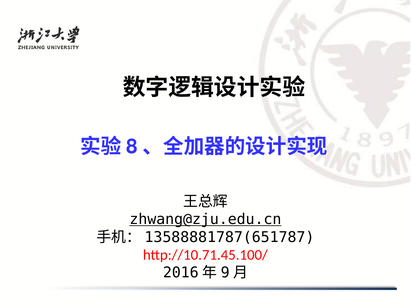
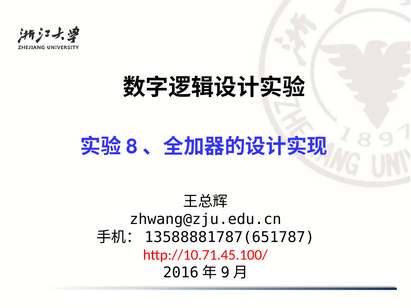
zhwang@zju.edu.cn underline: present -> none
